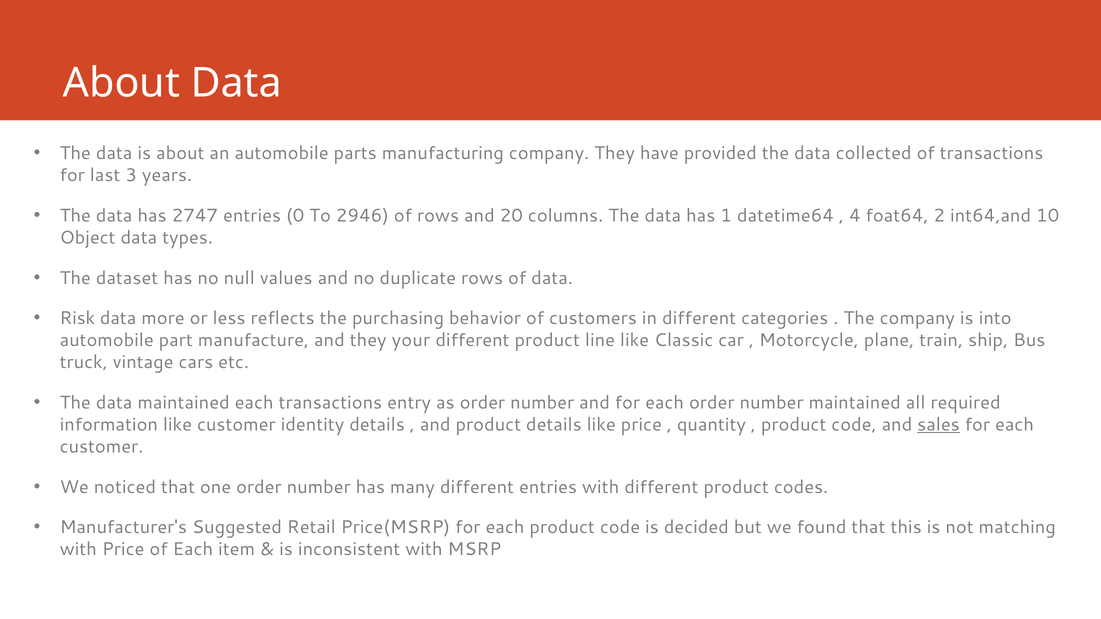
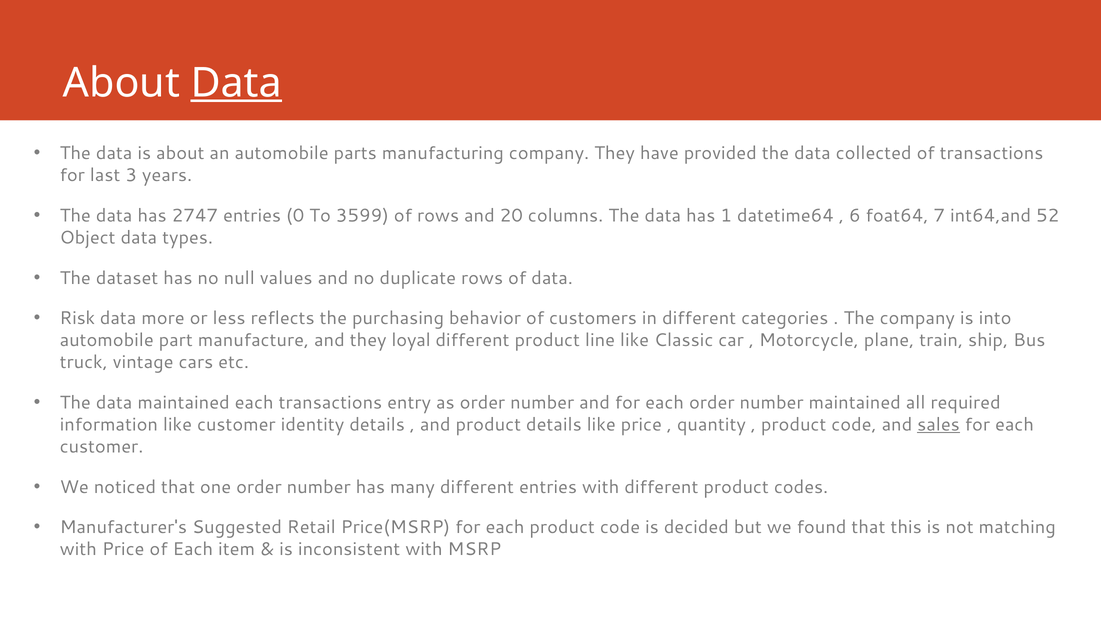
Data at (236, 83) underline: none -> present
2946: 2946 -> 3599
4: 4 -> 6
2: 2 -> 7
10: 10 -> 52
your: your -> loyal
